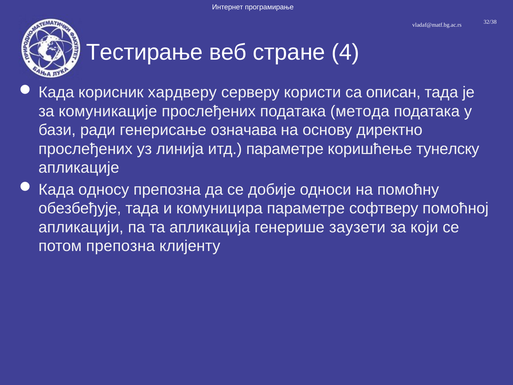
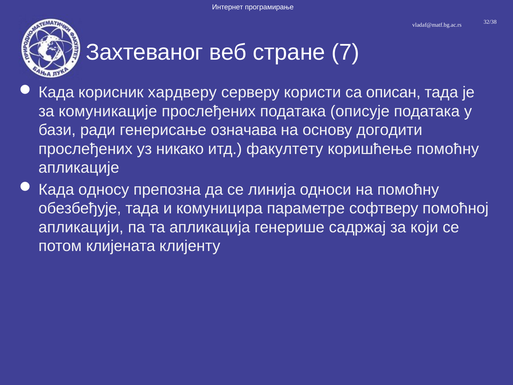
Тестирање: Тестирање -> Захтеваног
4: 4 -> 7
метода: метода -> описује
директно: директно -> догодити
линија: линија -> никако
итд параметре: параметре -> факултету
коришћење тунелску: тунелску -> помоћну
добије: добије -> линија
заузети: заузети -> садржај
потом препозна: препозна -> клијената
